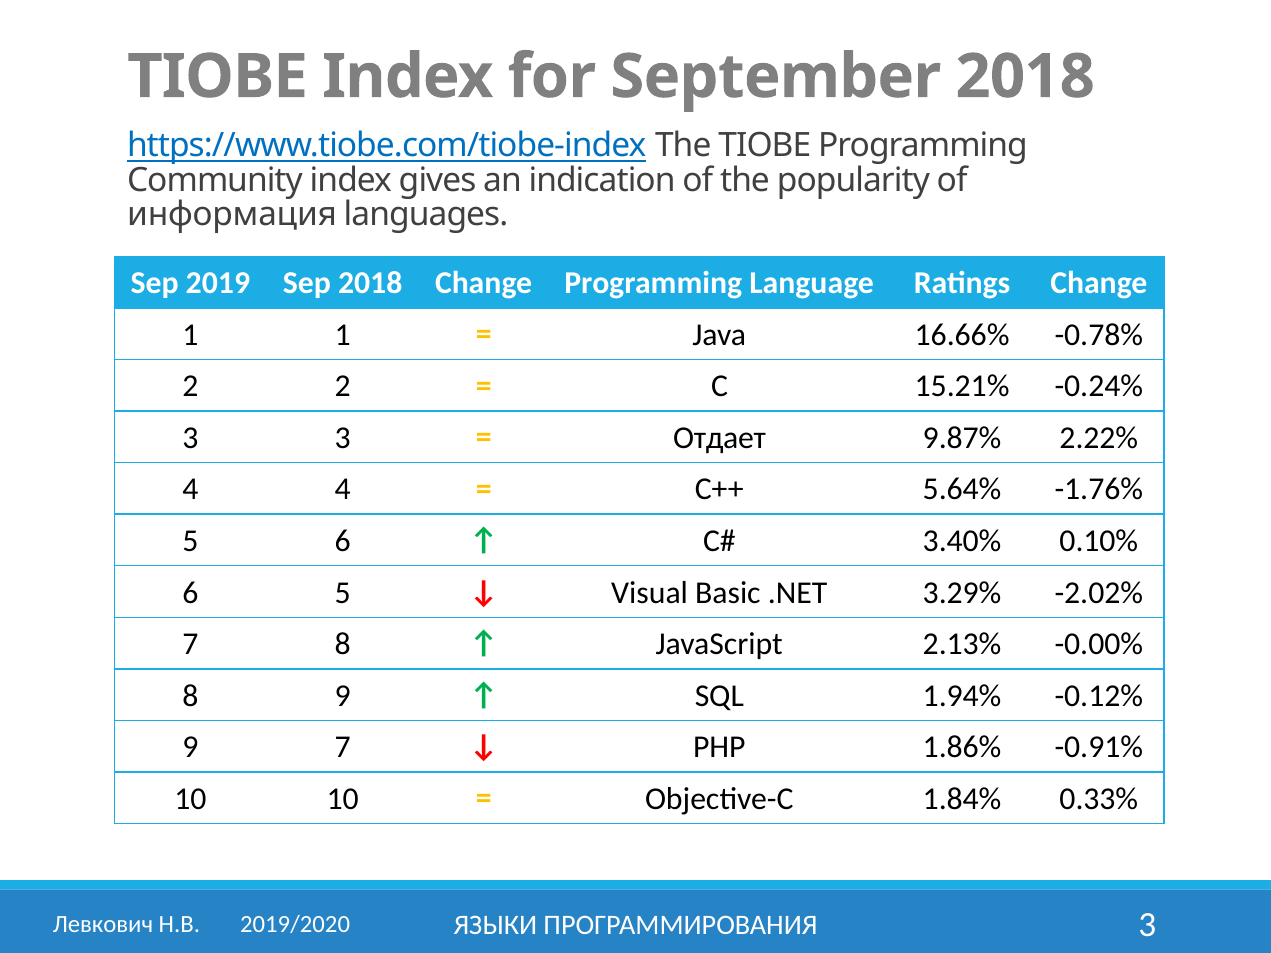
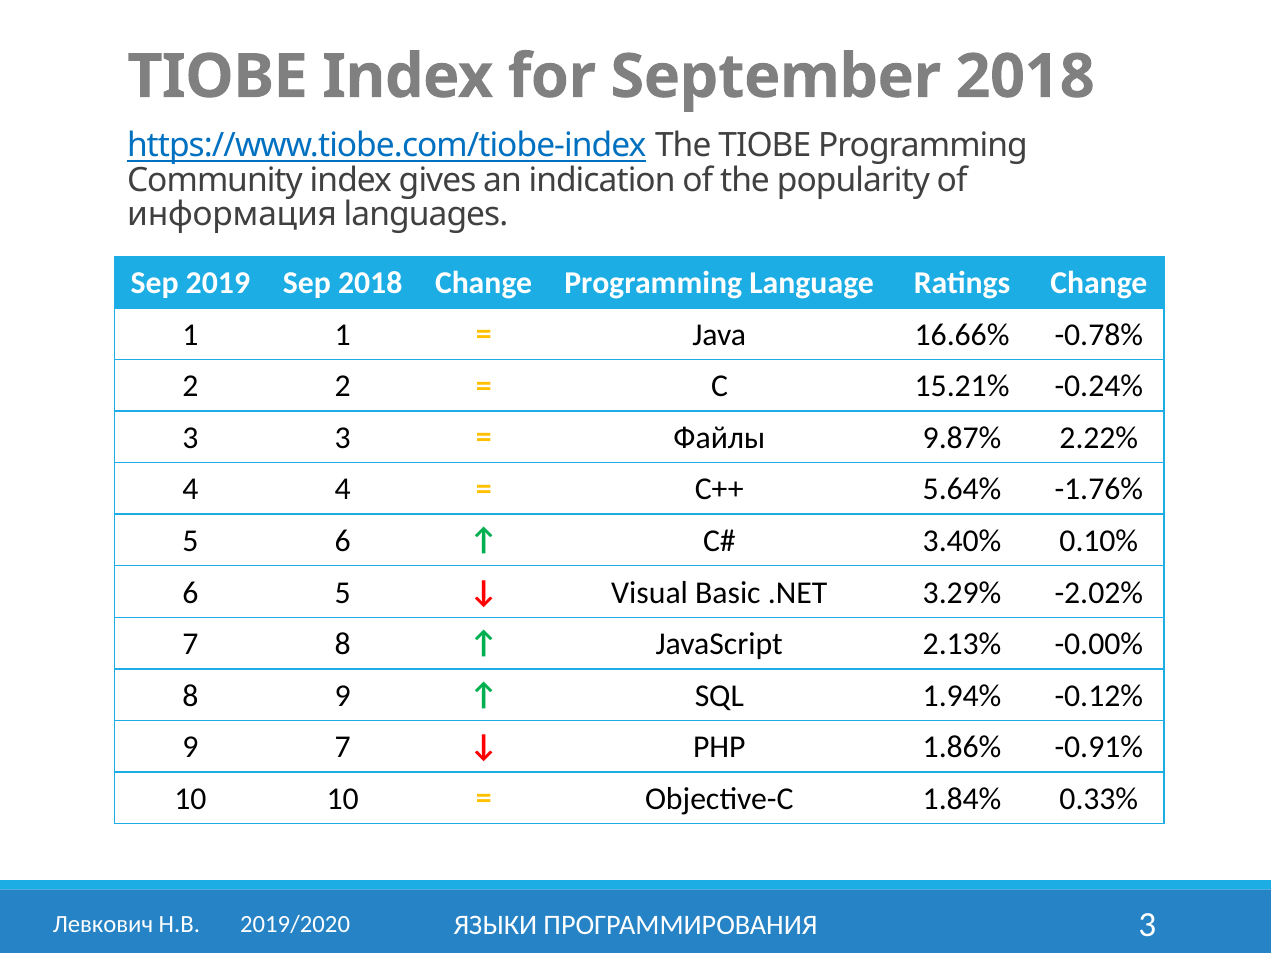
Отдает: Отдает -> Файлы
